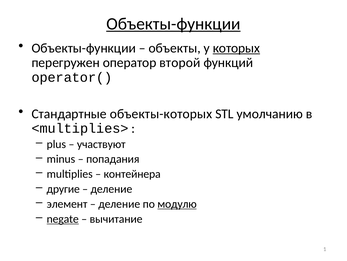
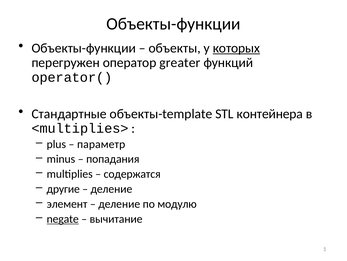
Объекты-функции at (173, 24) underline: present -> none
второй: второй -> greater
объекты-которых: объекты-которых -> объекты-template
умолчанию: умолчанию -> контейнера
участвуют: участвуют -> параметр
контейнера: контейнера -> содержатся
модулю underline: present -> none
